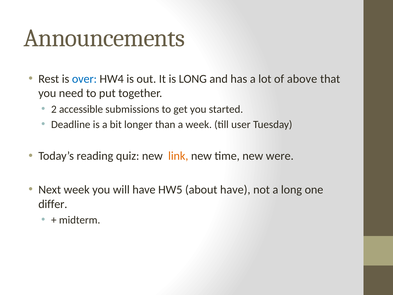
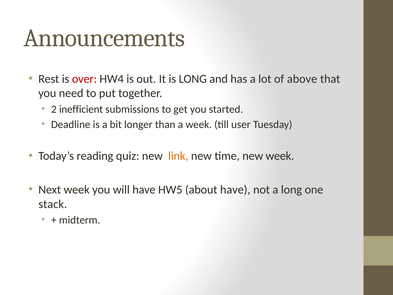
over colour: blue -> red
accessible: accessible -> inefficient
new were: were -> week
differ: differ -> stack
